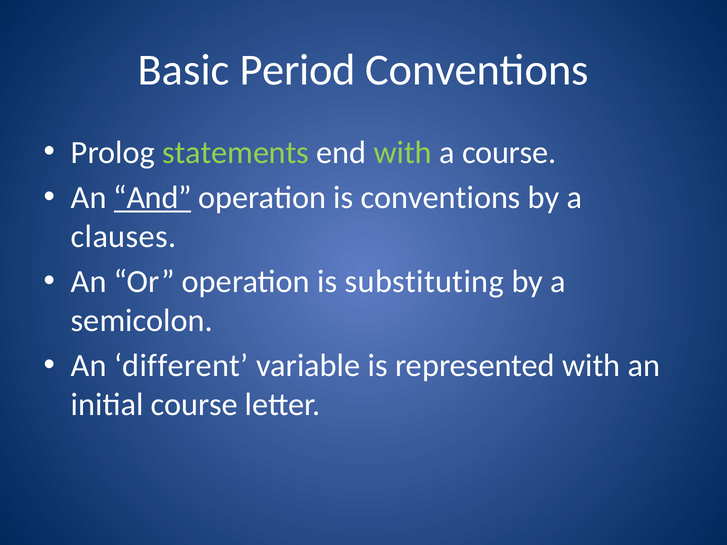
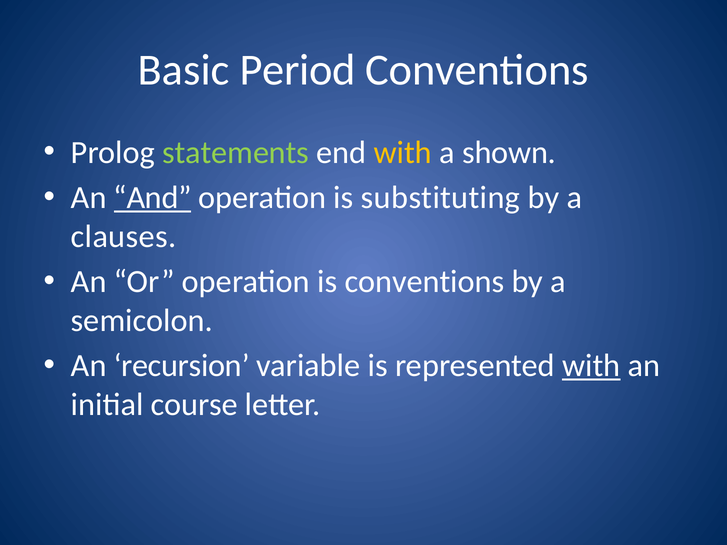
with at (403, 153) colour: light green -> yellow
a course: course -> shown
is conventions: conventions -> substituting
is substituting: substituting -> conventions
different: different -> recursion
with at (591, 366) underline: none -> present
